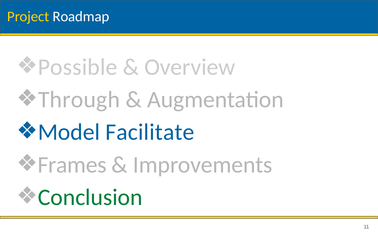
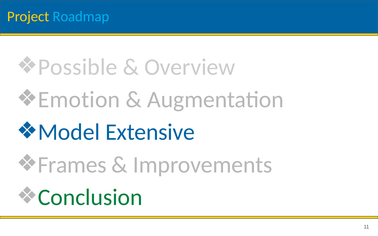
Roadmap colour: white -> light blue
Through: Through -> Emotion
Facilitate: Facilitate -> Extensive
